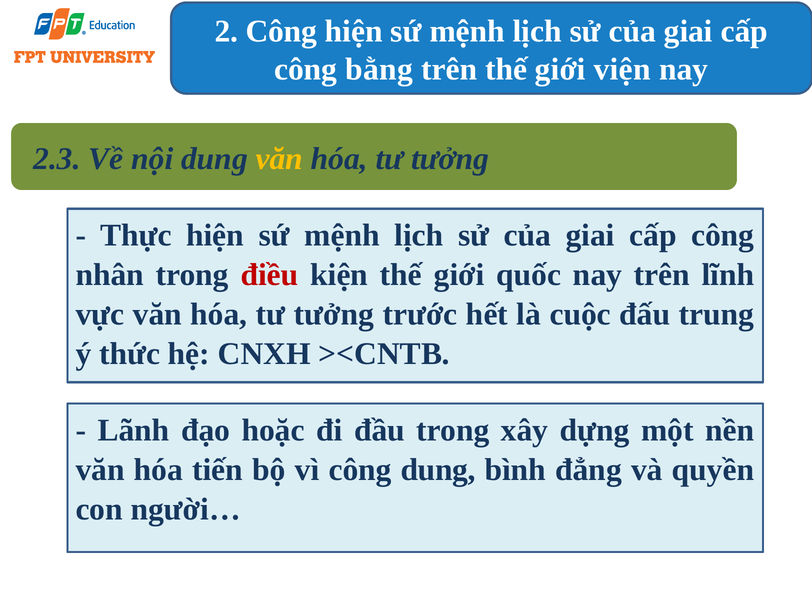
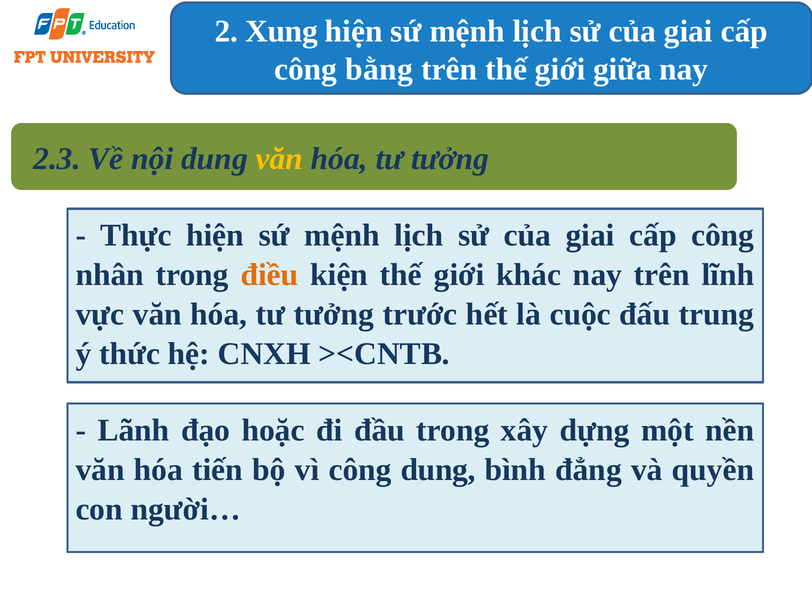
2 Công: Công -> Xung
viện: viện -> giữa
điều colour: red -> orange
quốc: quốc -> khác
